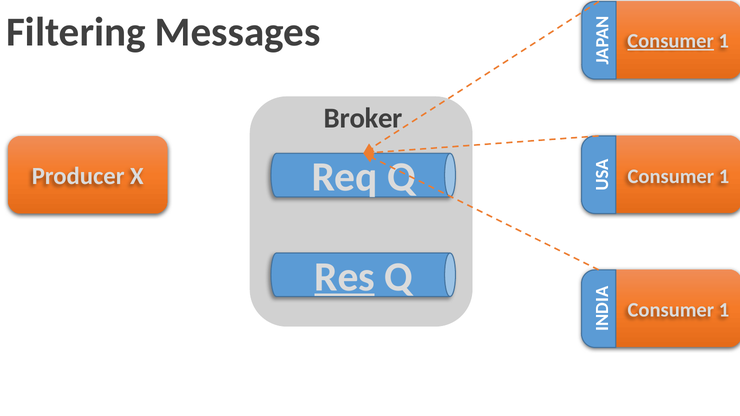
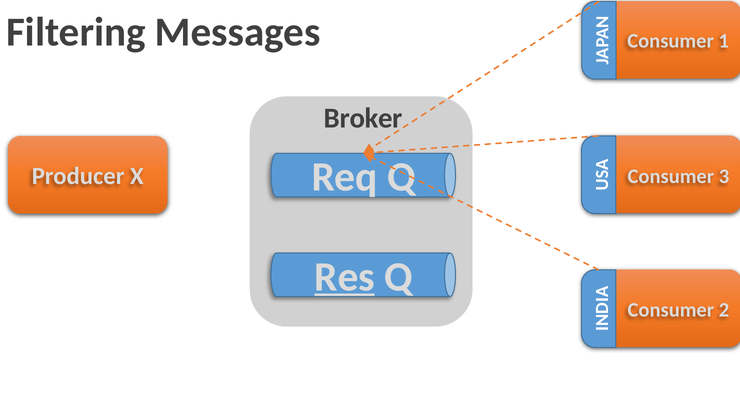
Consumer at (671, 41) underline: present -> none
1 at (724, 177): 1 -> 3
1 at (724, 310): 1 -> 2
